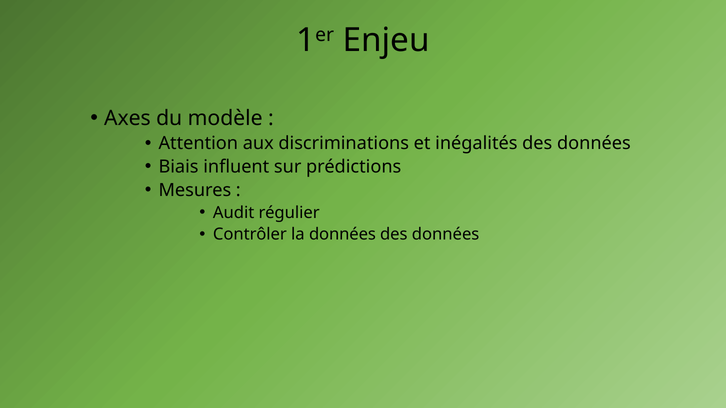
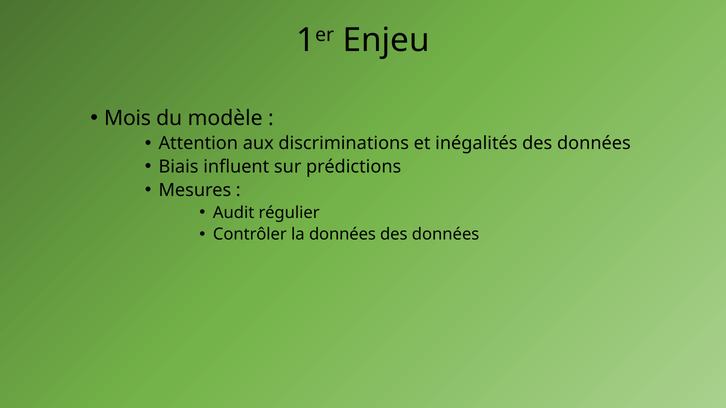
Axes: Axes -> Mois
